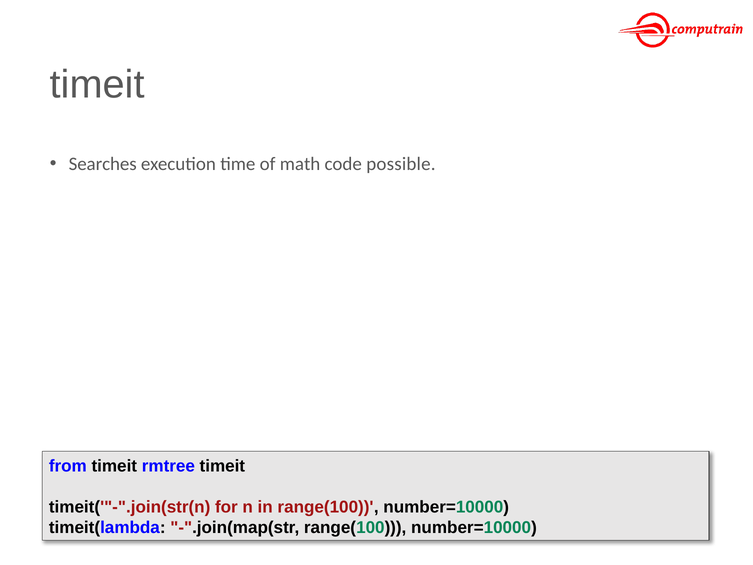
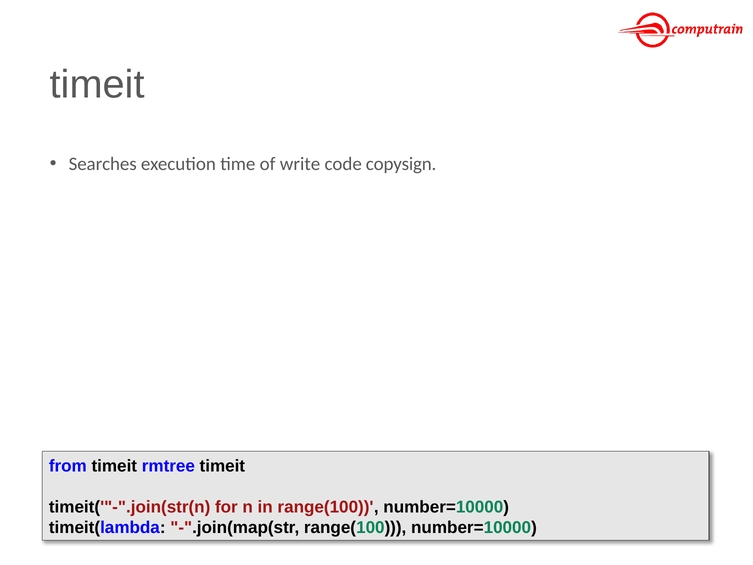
math: math -> write
possible: possible -> copysign
